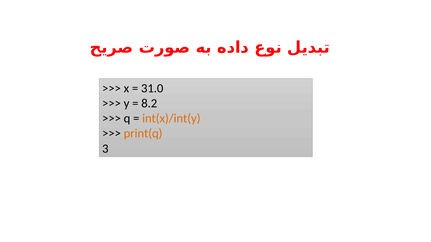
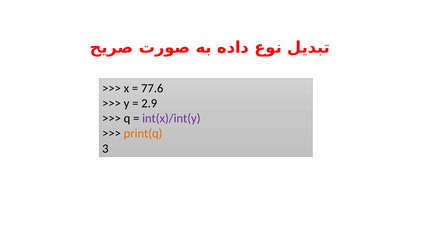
31.0: 31.0 -> 77.6
8.2: 8.2 -> 2.9
int(x)/int(y colour: orange -> purple
